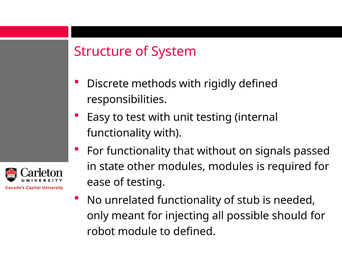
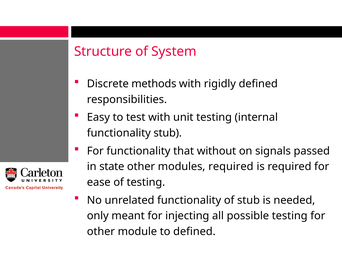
functionality with: with -> stub
modules modules: modules -> required
possible should: should -> testing
robot at (101, 232): robot -> other
